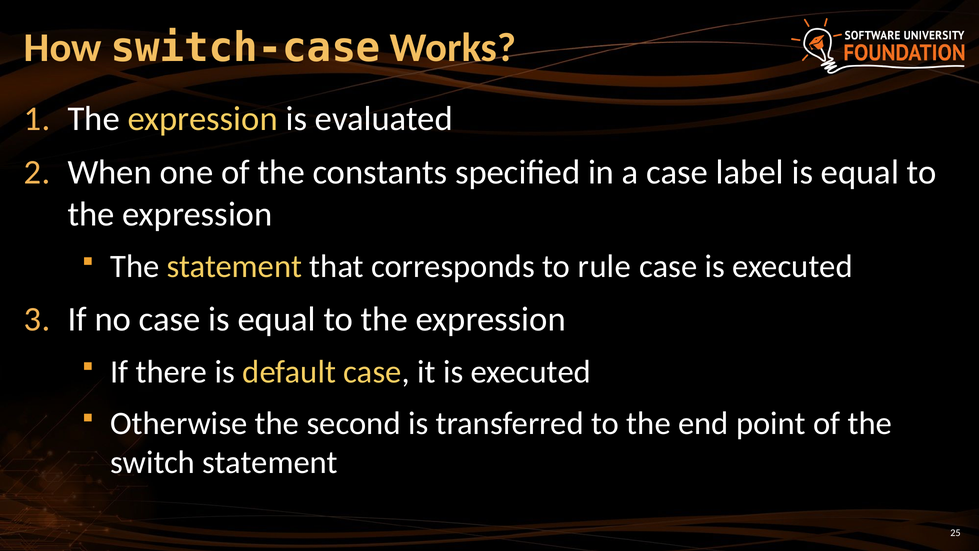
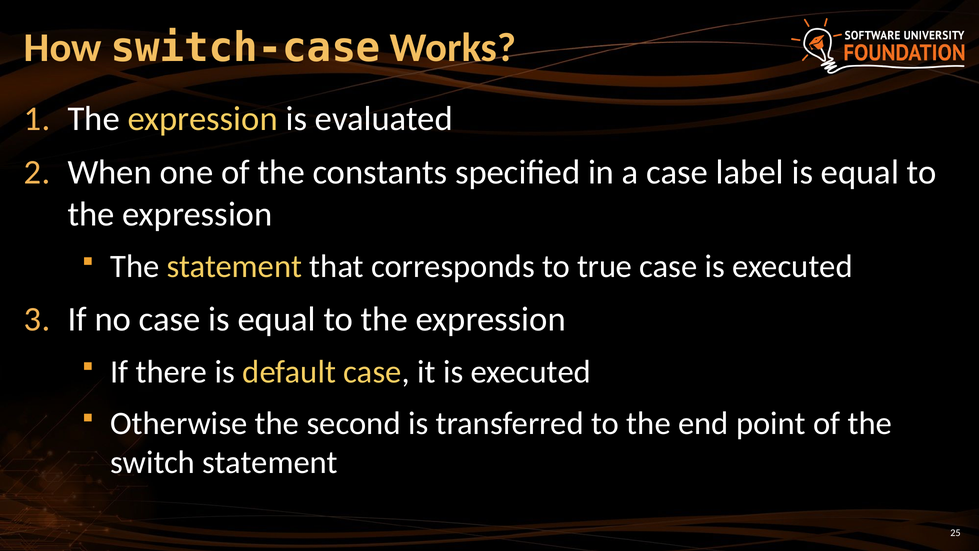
rule: rule -> true
